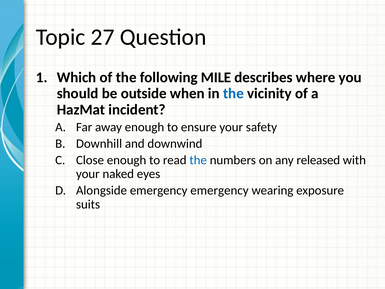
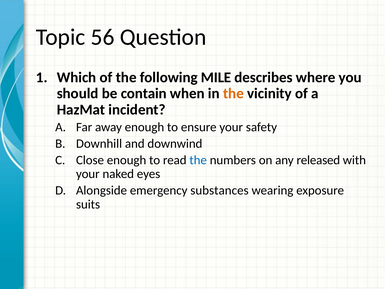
27: 27 -> 56
outside: outside -> contain
the at (233, 93) colour: blue -> orange
emergency emergency: emergency -> substances
